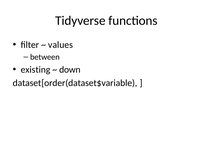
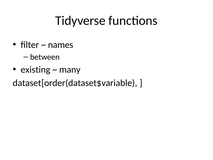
values: values -> names
down: down -> many
